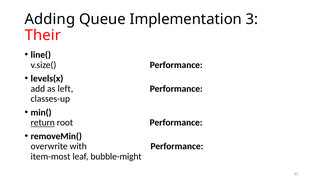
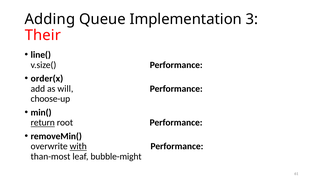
levels(x: levels(x -> order(x
left: left -> will
classes-up: classes-up -> choose-up
with underline: none -> present
item-most: item-most -> than-most
